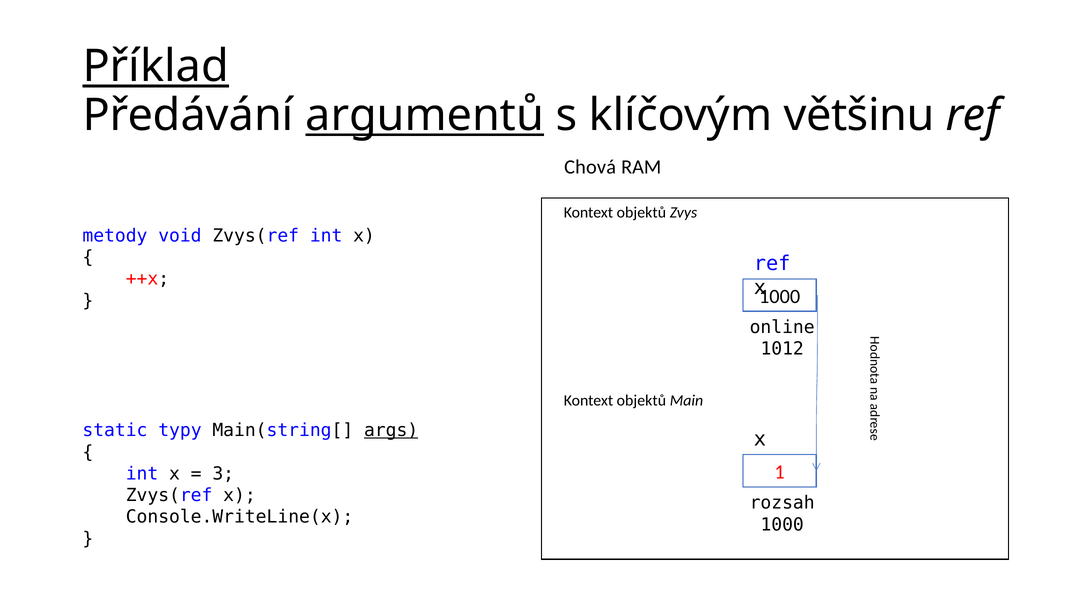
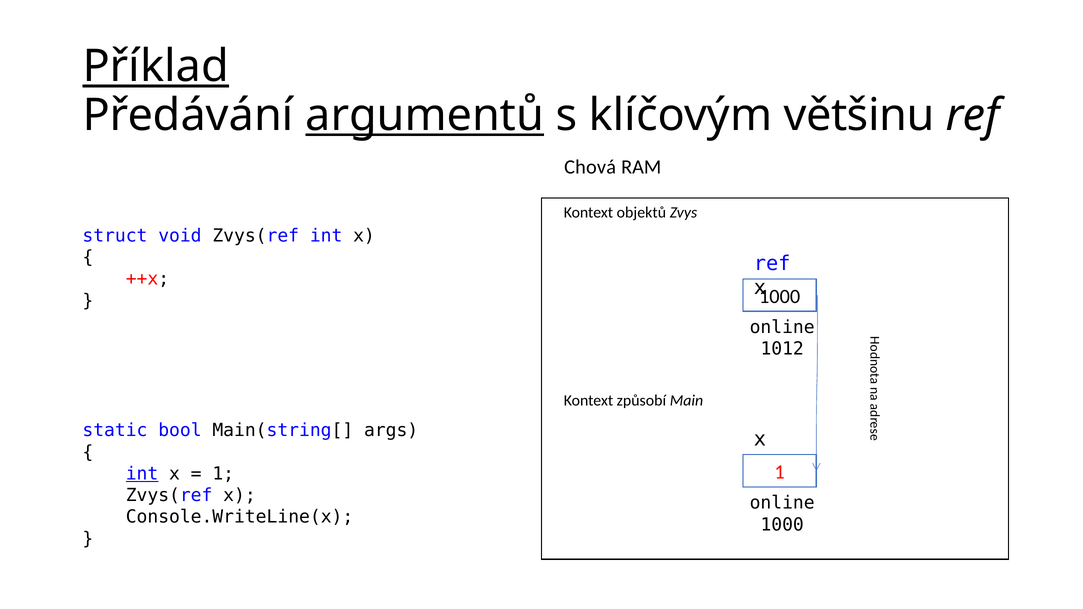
metody: metody -> struct
objektů at (641, 401): objektů -> způsobí
typy: typy -> bool
args underline: present -> none
int at (142, 474) underline: none -> present
3 at (223, 474): 3 -> 1
rozsah at (782, 503): rozsah -> online
